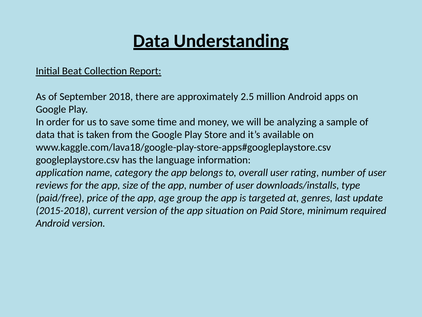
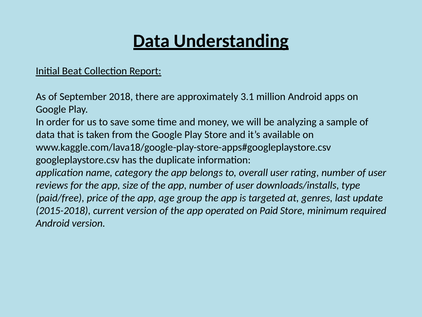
2.5: 2.5 -> 3.1
language: language -> duplicate
situation: situation -> operated
